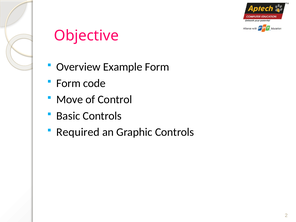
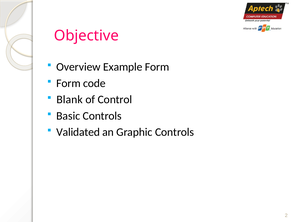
Move: Move -> Blank
Required: Required -> Validated
